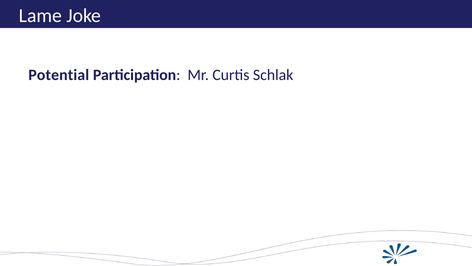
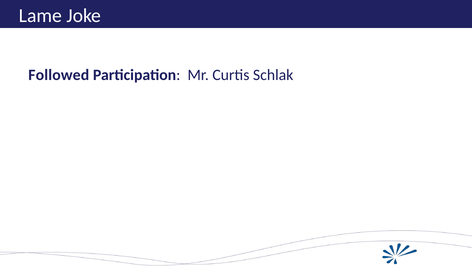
Potential: Potential -> Followed
